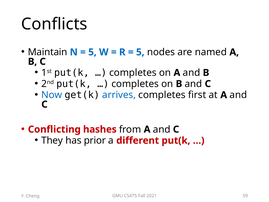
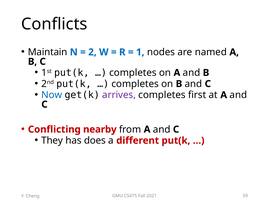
5 at (92, 52): 5 -> 2
5 at (140, 52): 5 -> 1
arrives colour: blue -> purple
hashes: hashes -> nearby
prior: prior -> does
